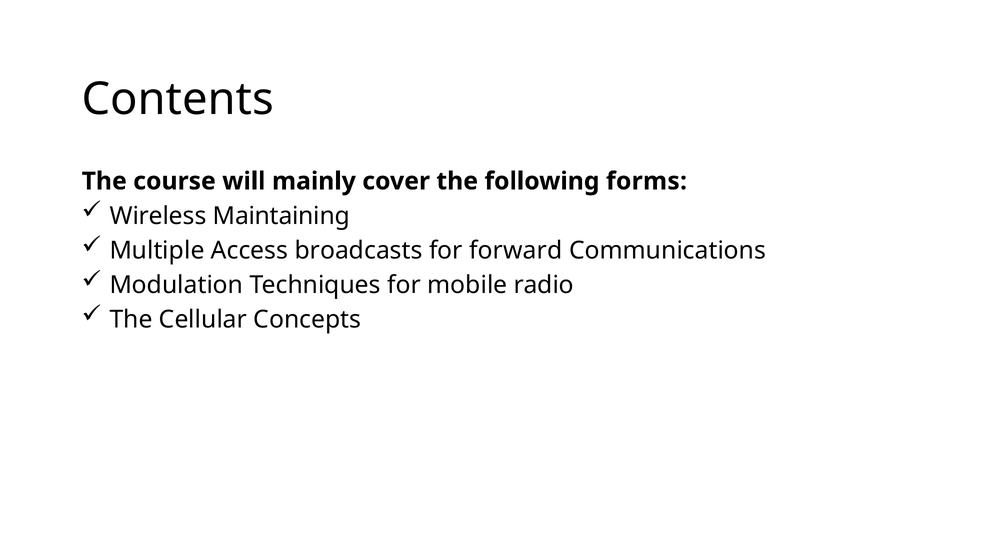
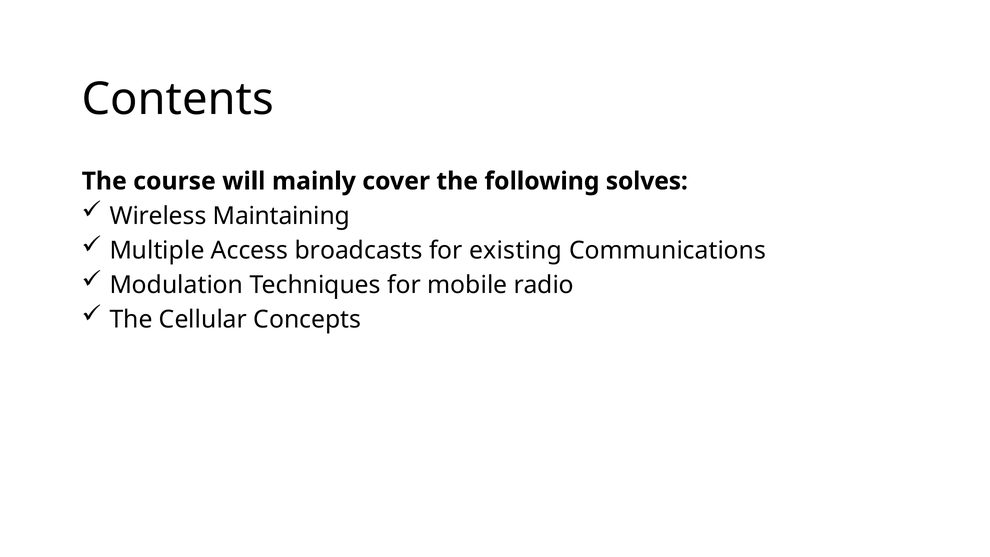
forms: forms -> solves
forward: forward -> existing
